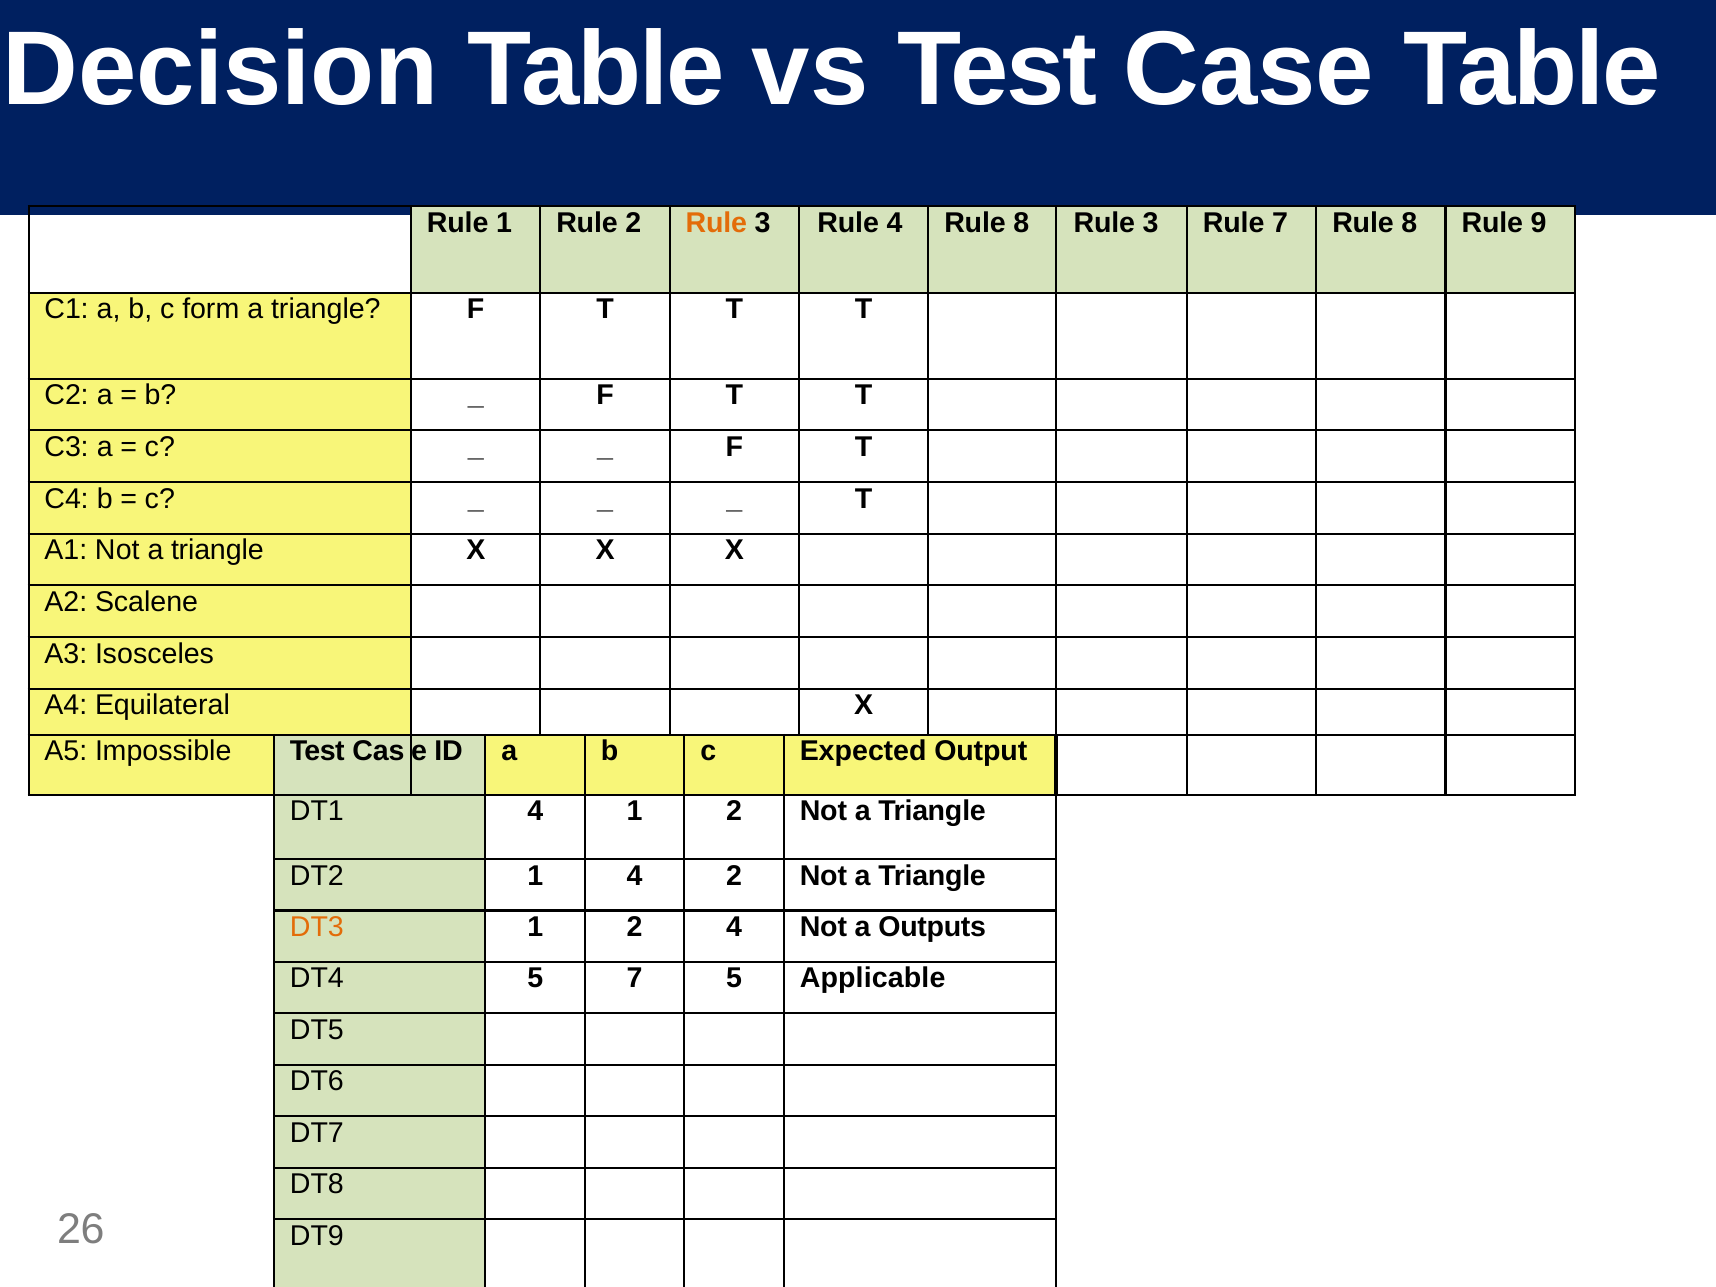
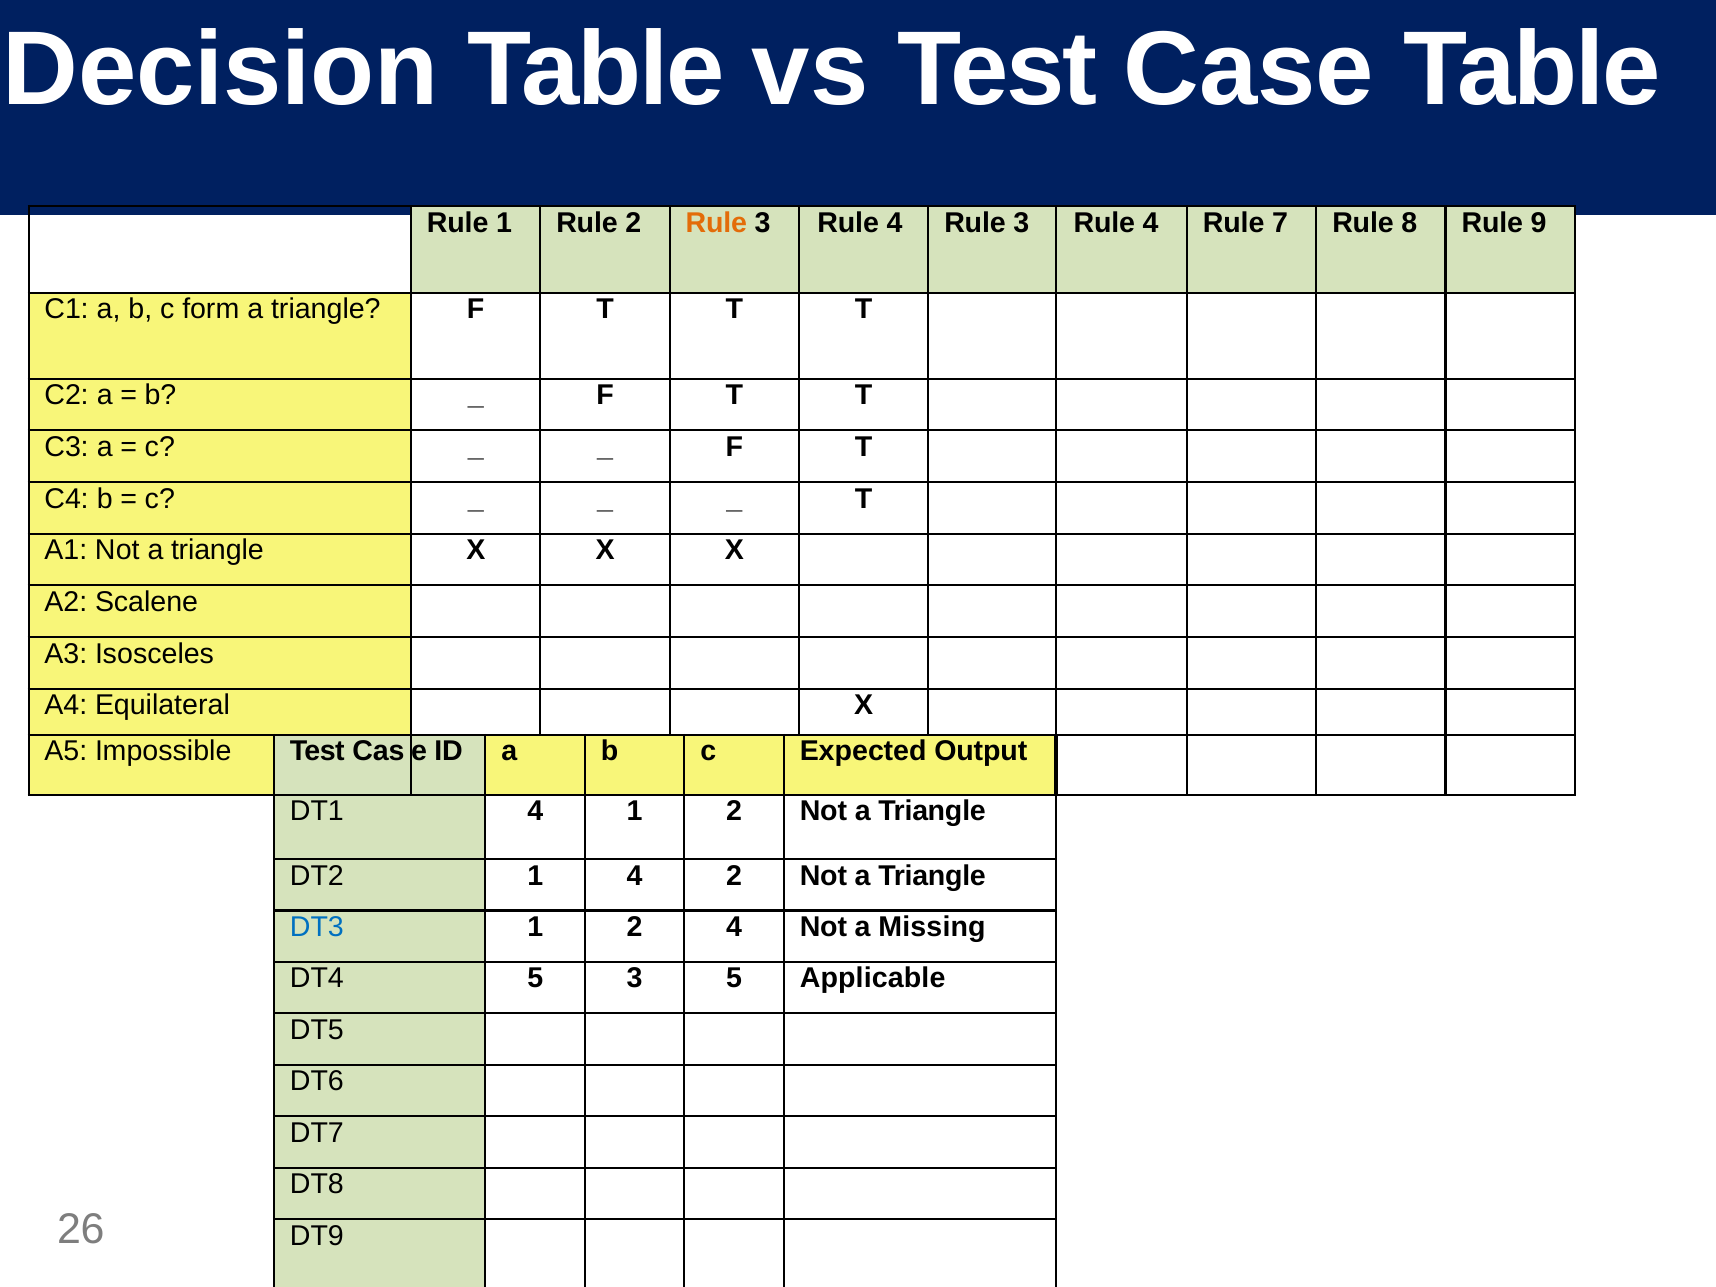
4 Rule 8: 8 -> 3
3 at (1151, 223): 3 -> 4
DT3 colour: orange -> blue
Outputs: Outputs -> Missing
5 7: 7 -> 3
